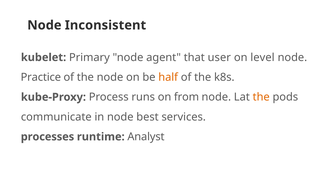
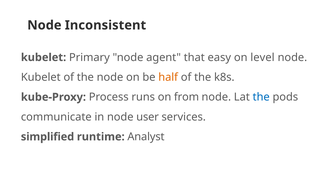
user: user -> easy
Practice at (41, 77): Practice -> Kubelet
the at (261, 97) colour: orange -> blue
best: best -> user
processes: processes -> simplified
